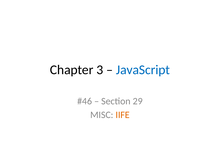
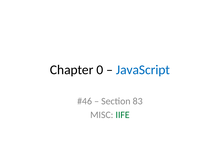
3: 3 -> 0
29: 29 -> 83
IIFE colour: orange -> green
